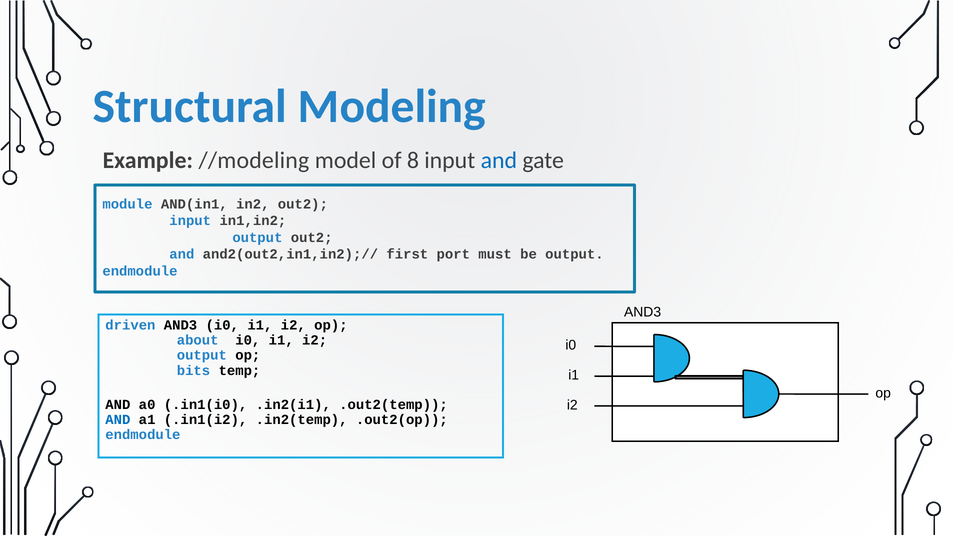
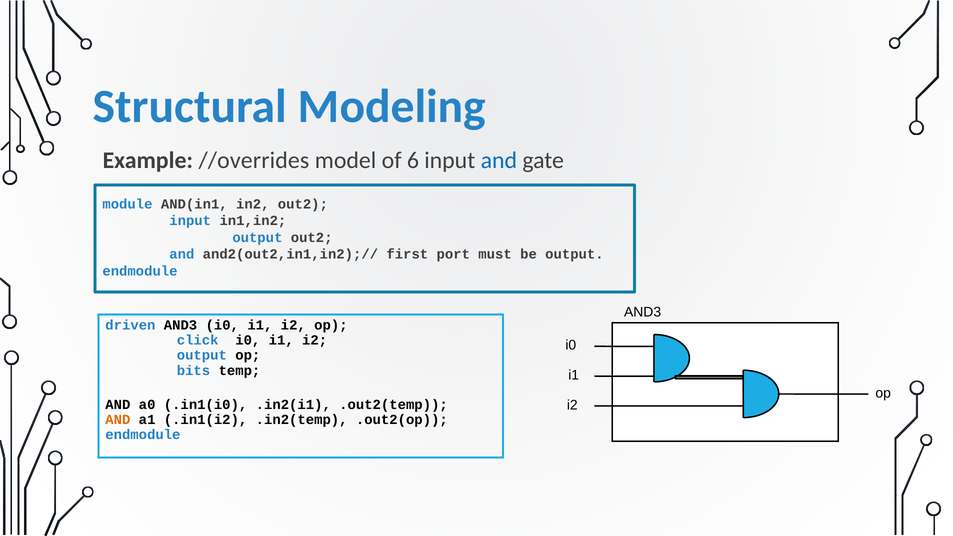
//modeling: //modeling -> //overrides
8: 8 -> 6
about: about -> click
AND at (118, 420) colour: blue -> orange
